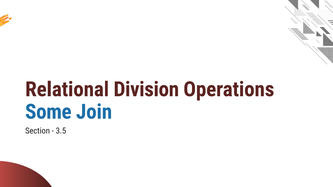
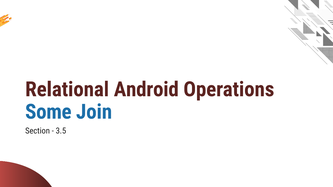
Division: Division -> Android
